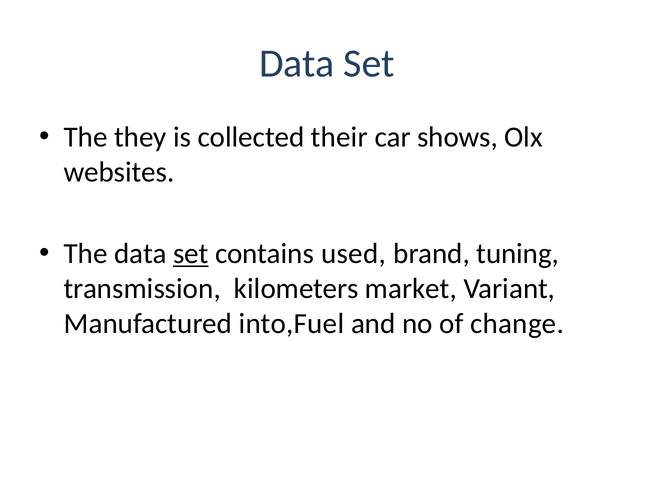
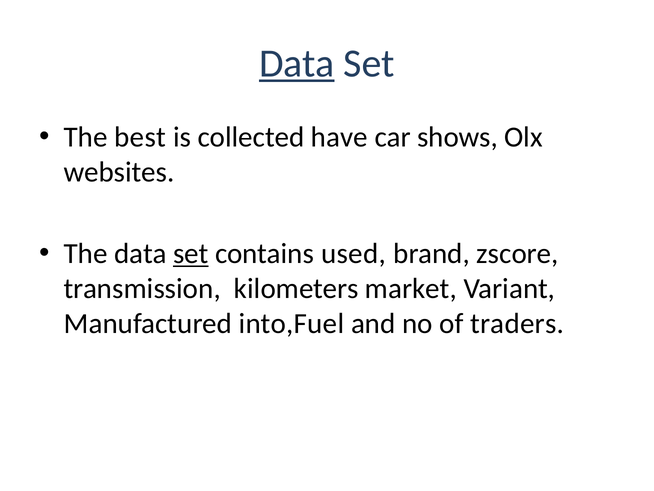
Data at (297, 63) underline: none -> present
they: they -> best
their: their -> have
tuning: tuning -> zscore
change: change -> traders
